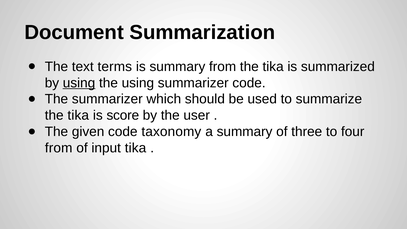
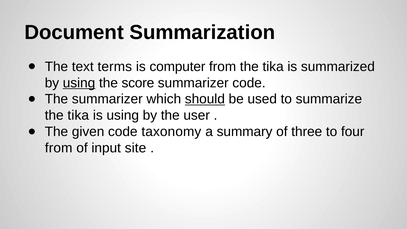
is summary: summary -> computer
the using: using -> score
should underline: none -> present
is score: score -> using
input tika: tika -> site
